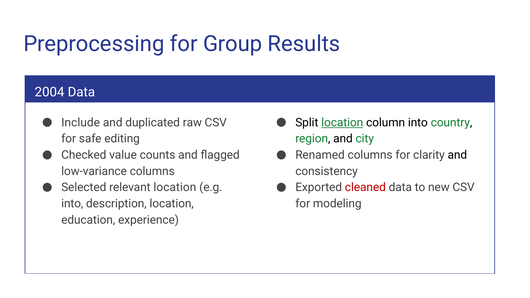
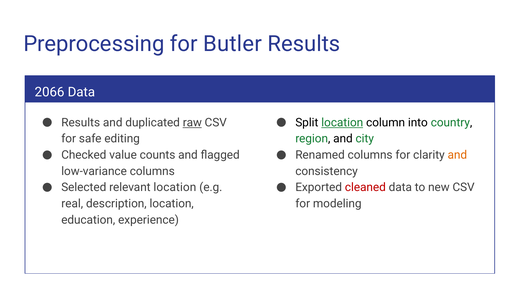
Group: Group -> Butler
2004: 2004 -> 2066
Include at (81, 123): Include -> Results
raw underline: none -> present
and at (457, 155) colour: black -> orange
into at (72, 204): into -> real
